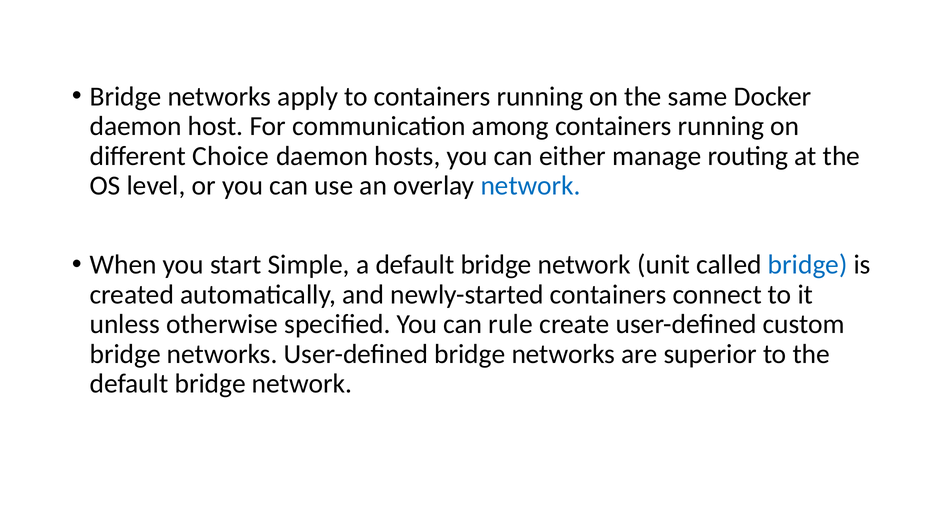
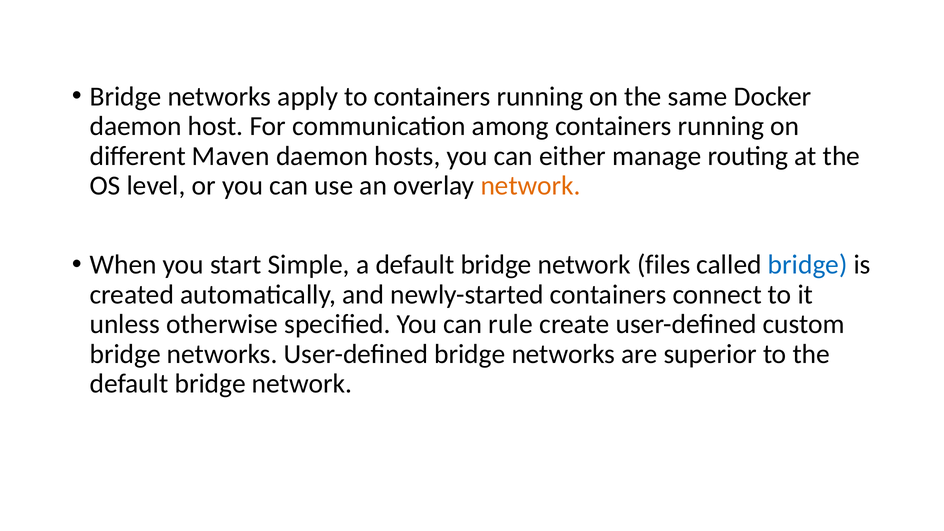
Choice: Choice -> Maven
network at (531, 186) colour: blue -> orange
unit: unit -> files
